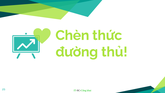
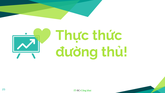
Chèn: Chèn -> Thực
